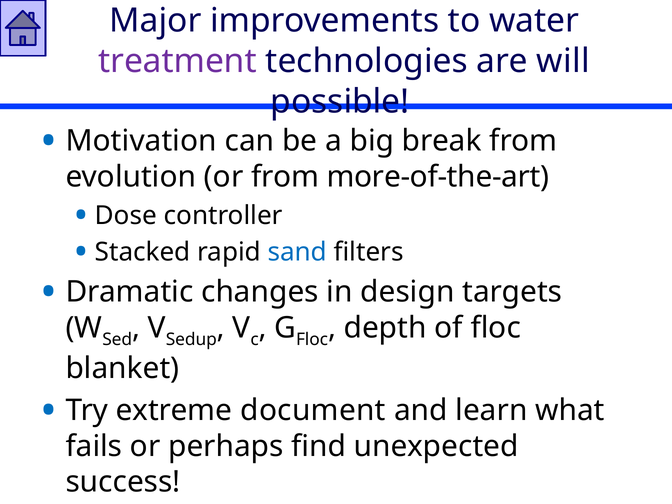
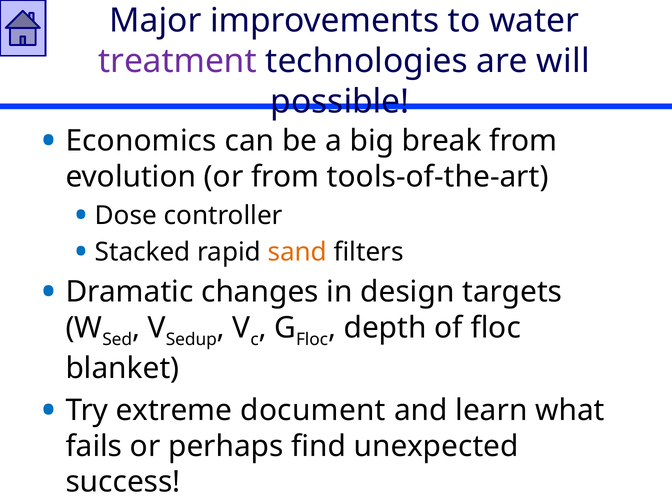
Motivation: Motivation -> Economics
more-of-the-art: more-of-the-art -> tools-of-the-art
sand colour: blue -> orange
